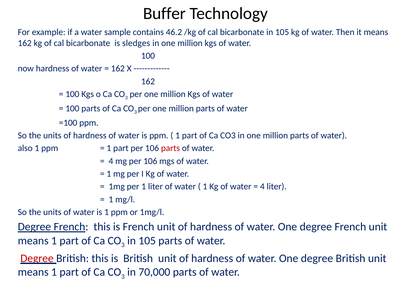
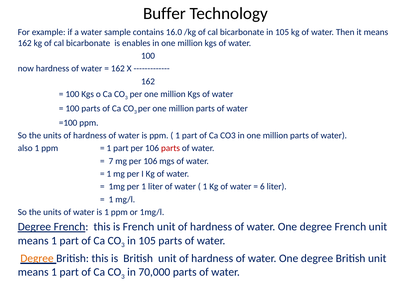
46.2: 46.2 -> 16.0
sledges: sledges -> enables
4 at (111, 161): 4 -> 7
4 at (262, 187): 4 -> 6
Degree at (37, 259) colour: red -> orange
